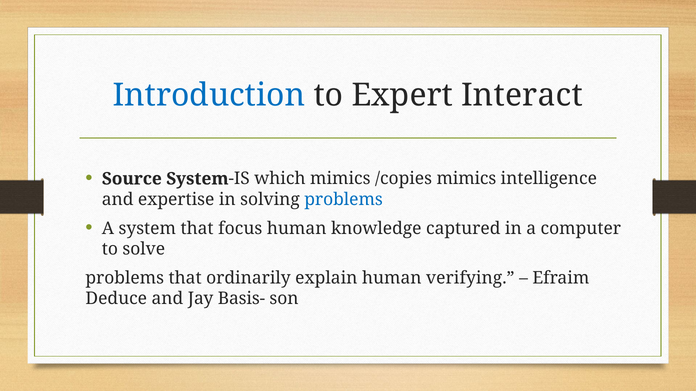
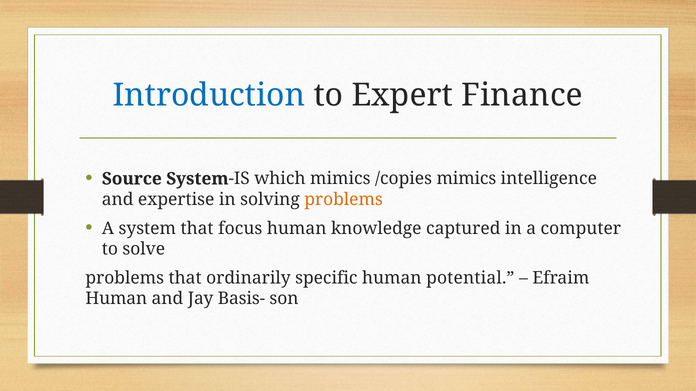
Interact: Interact -> Finance
problems at (344, 200) colour: blue -> orange
explain: explain -> specific
verifying: verifying -> potential
Deduce at (116, 299): Deduce -> Human
